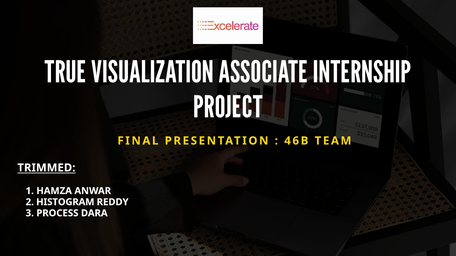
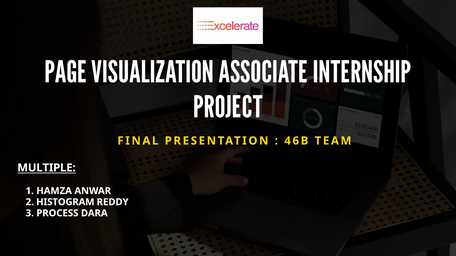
TRUE: TRUE -> PAGE
TRIMMED: TRIMMED -> MULTIPLE
